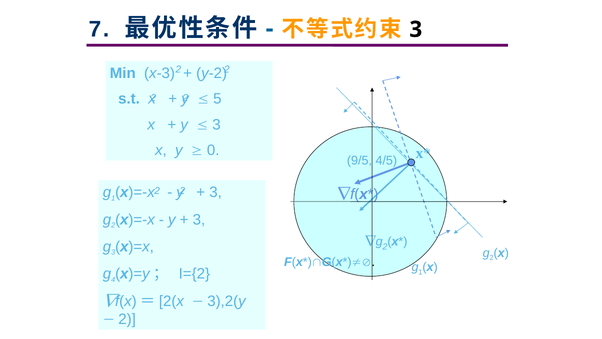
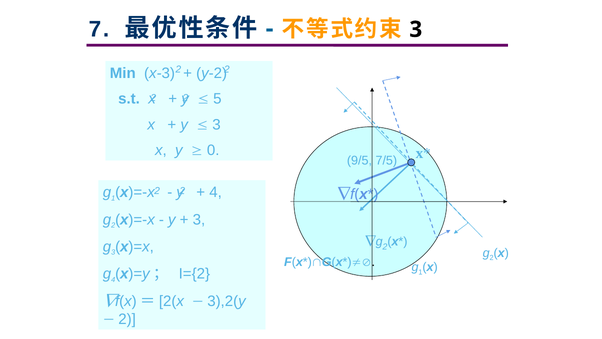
4/5: 4/5 -> 7/5
3 at (216, 192): 3 -> 4
